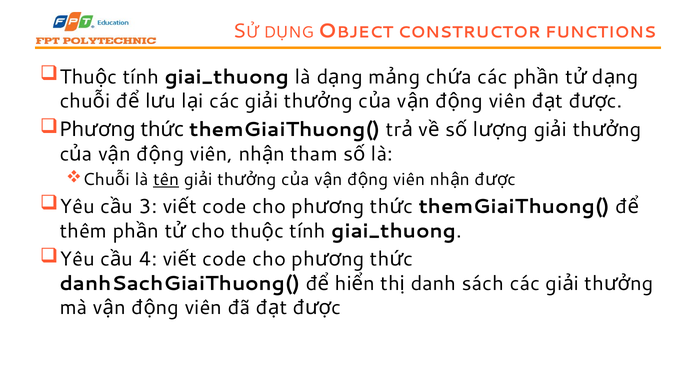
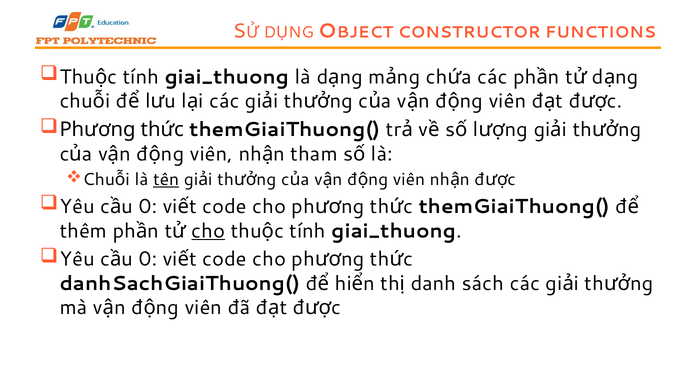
3 at (148, 207): 3 -> 0
cho at (208, 231) underline: none -> present
4 at (148, 260): 4 -> 0
